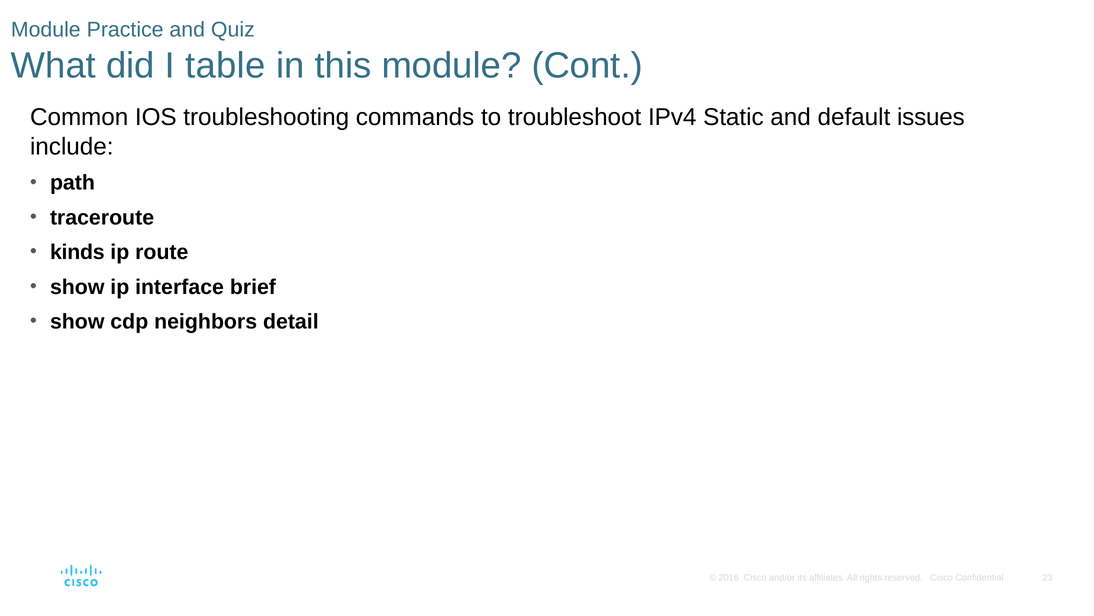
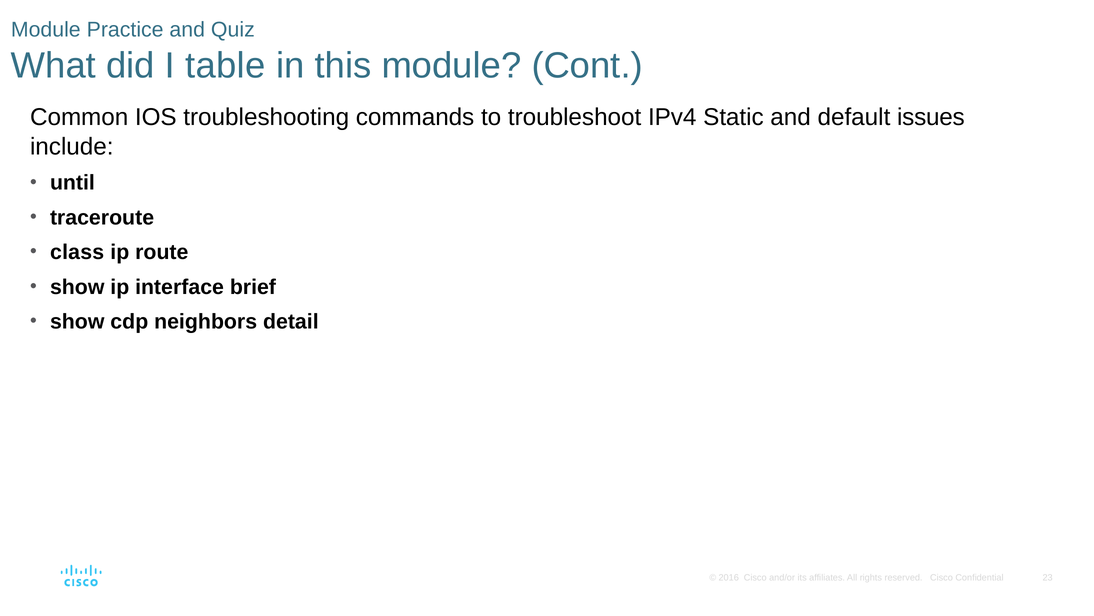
path: path -> until
kinds: kinds -> class
